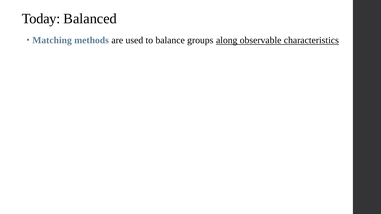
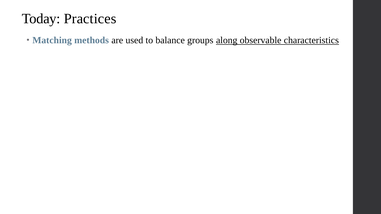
Balanced: Balanced -> Practices
